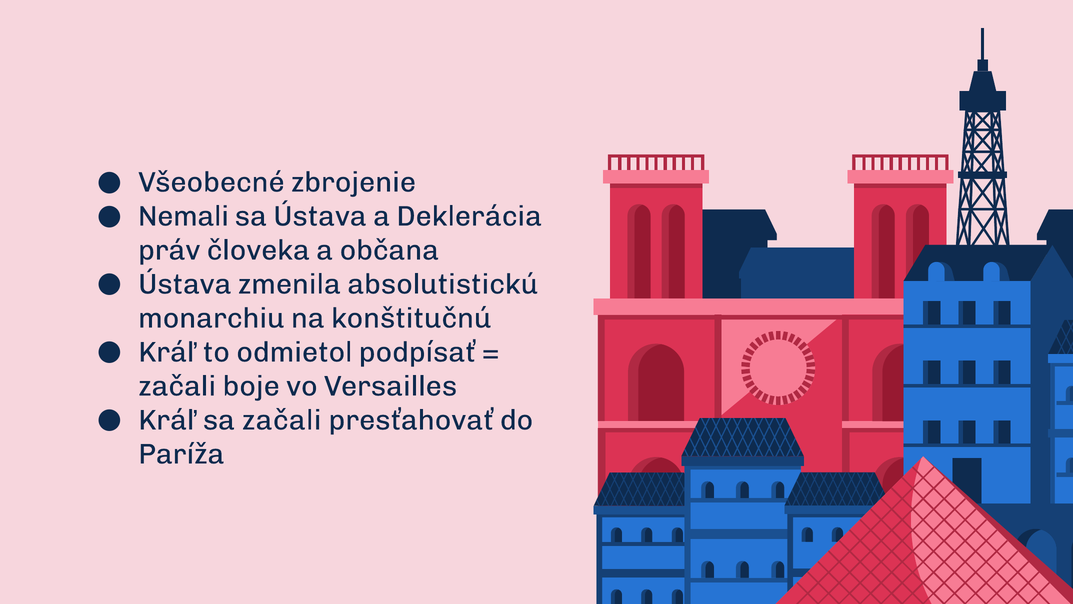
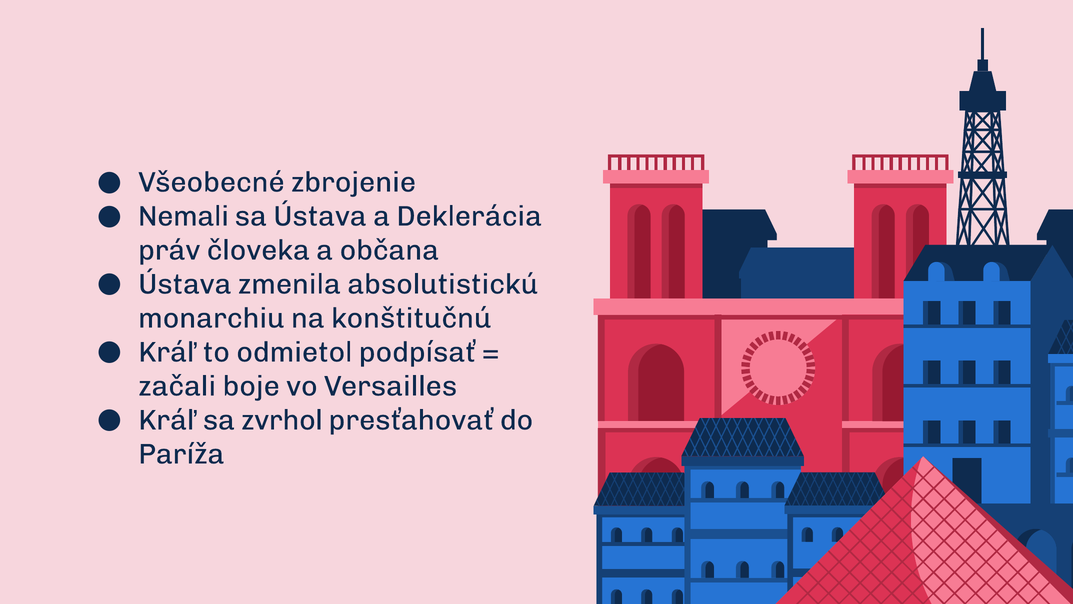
sa začali: začali -> zvrhol
